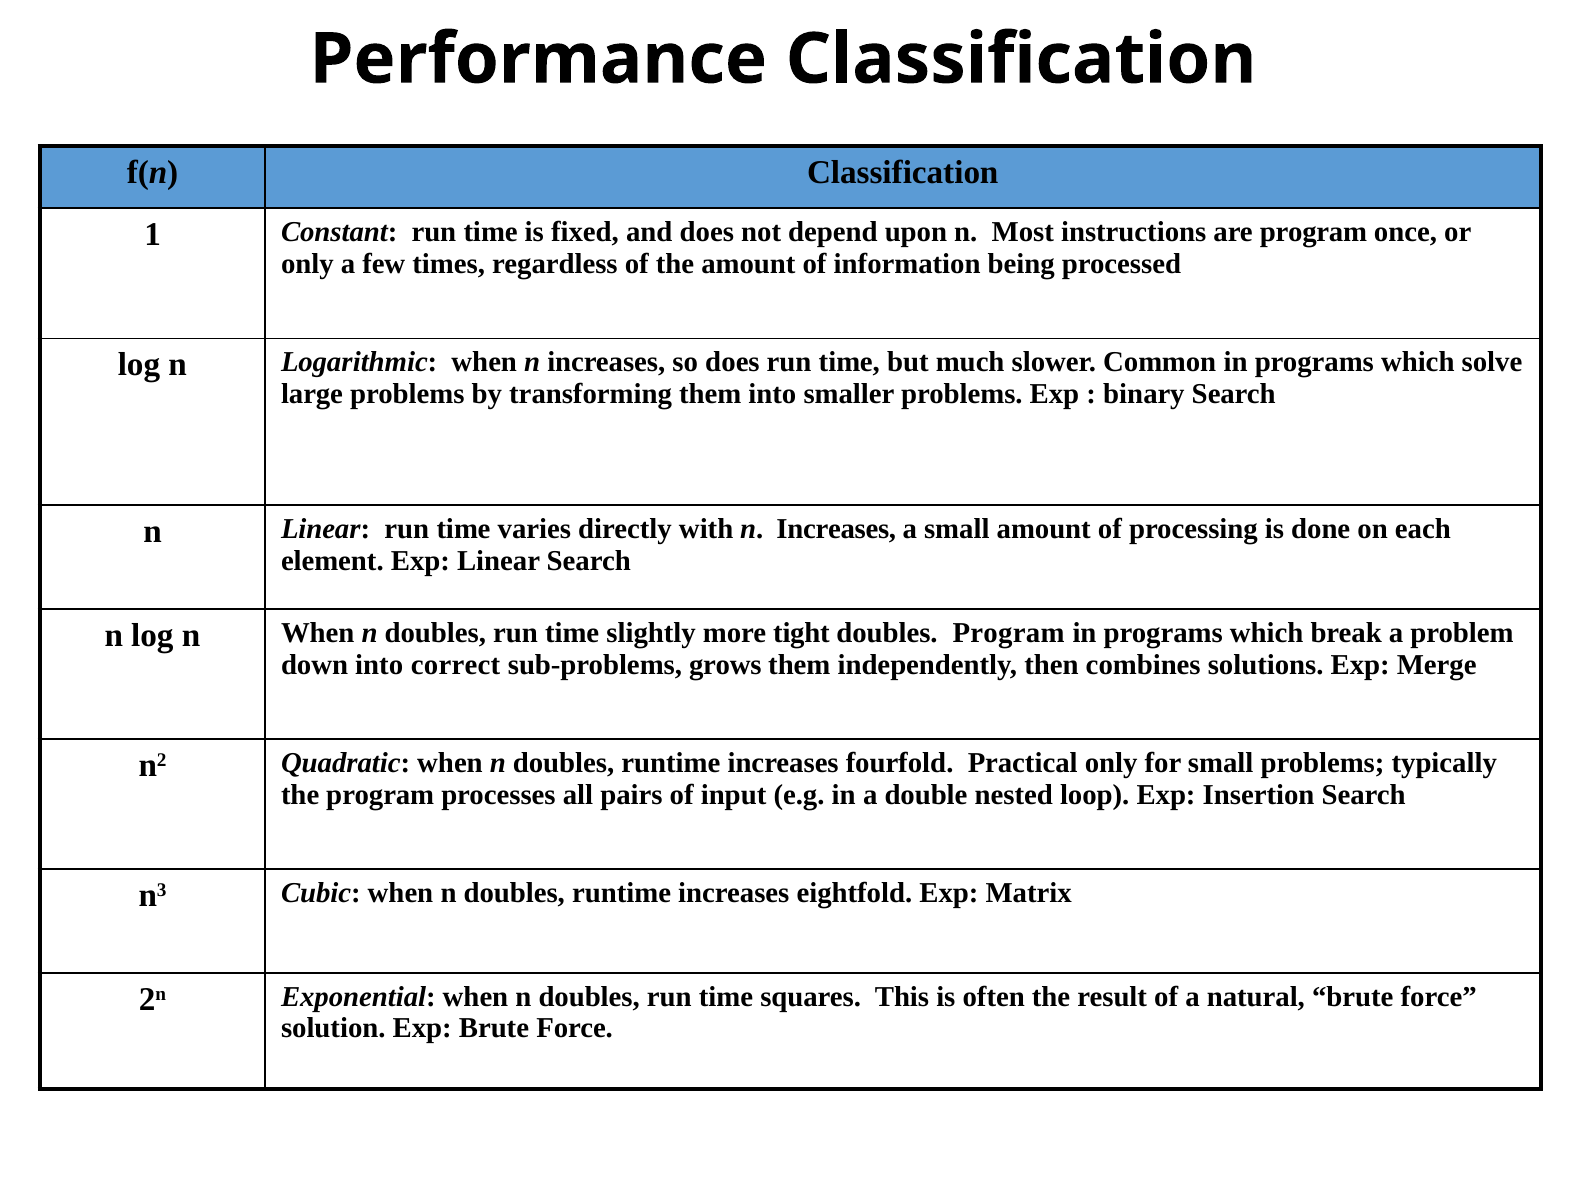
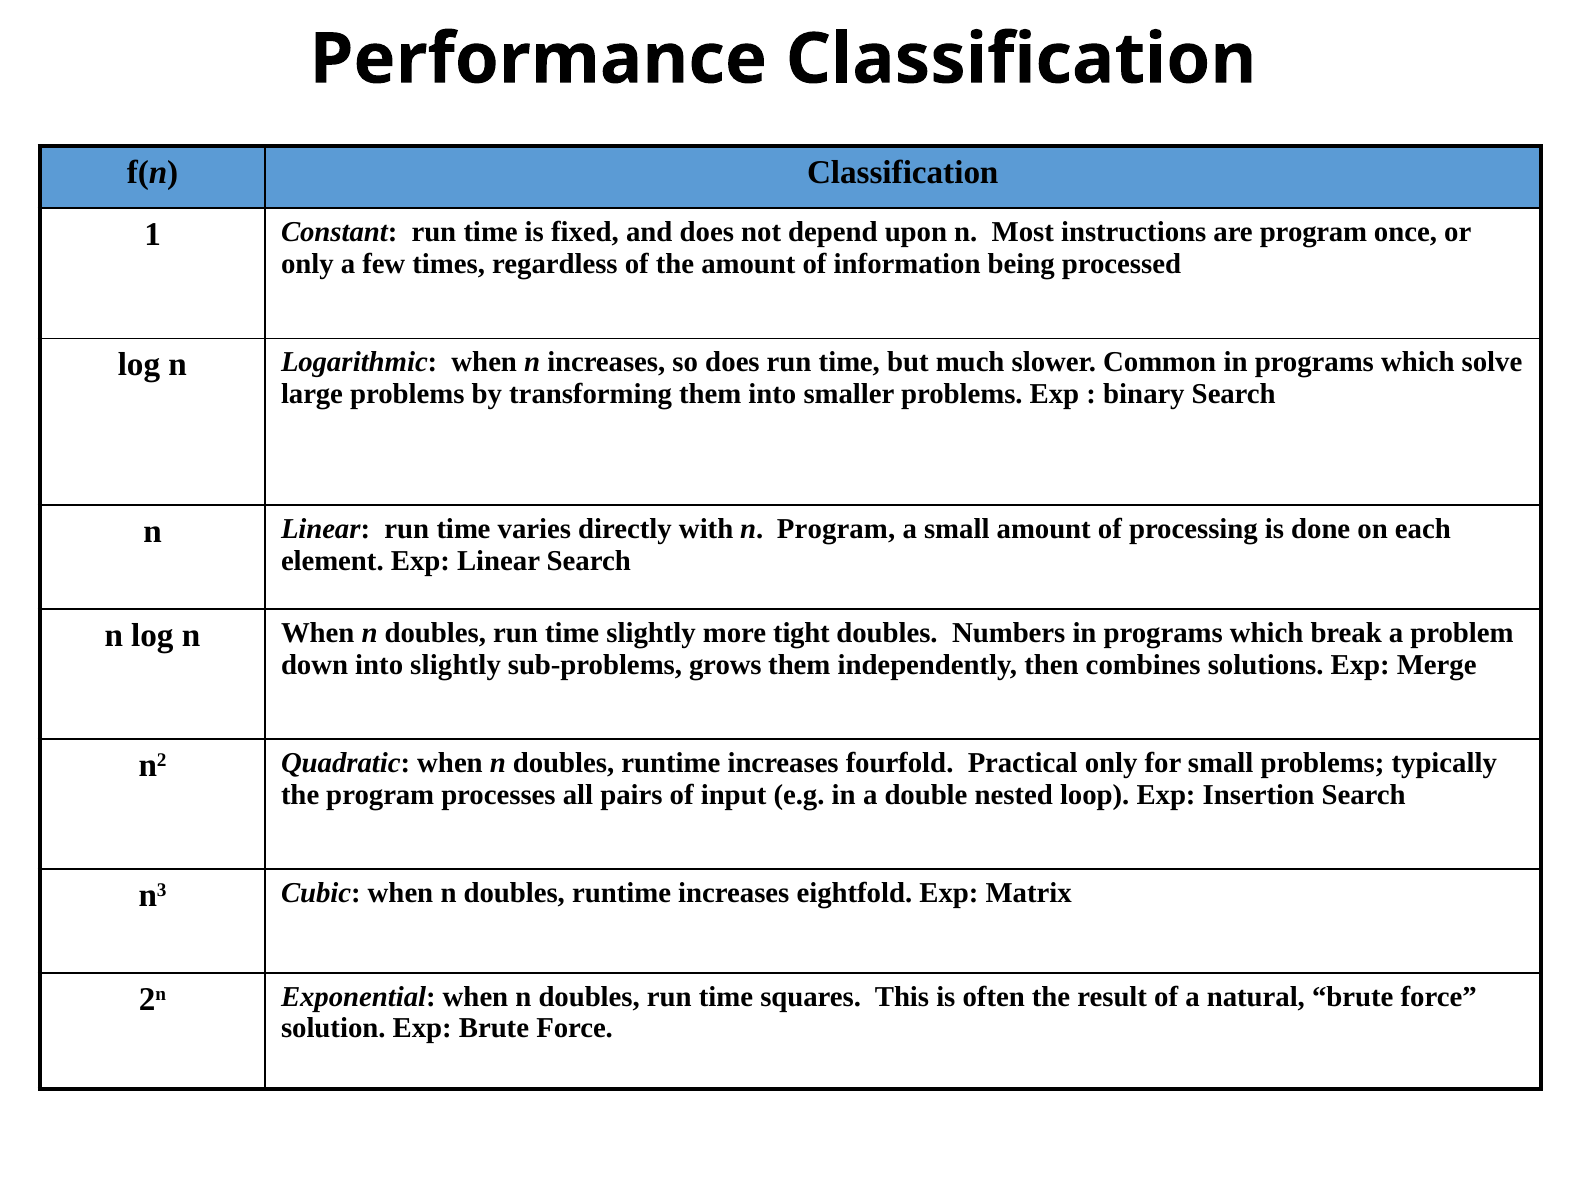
with n Increases: Increases -> Program
doubles Program: Program -> Numbers
into correct: correct -> slightly
